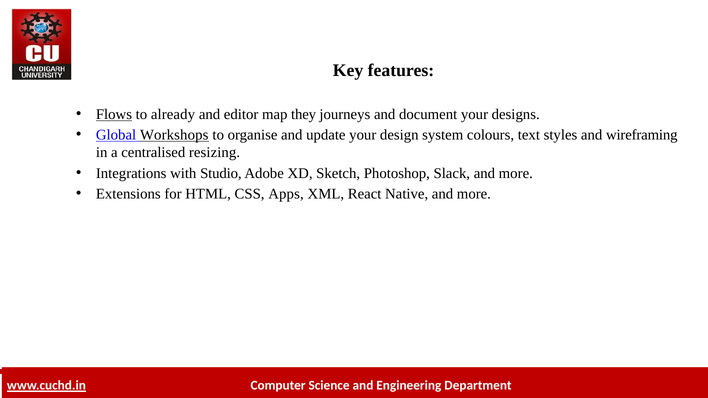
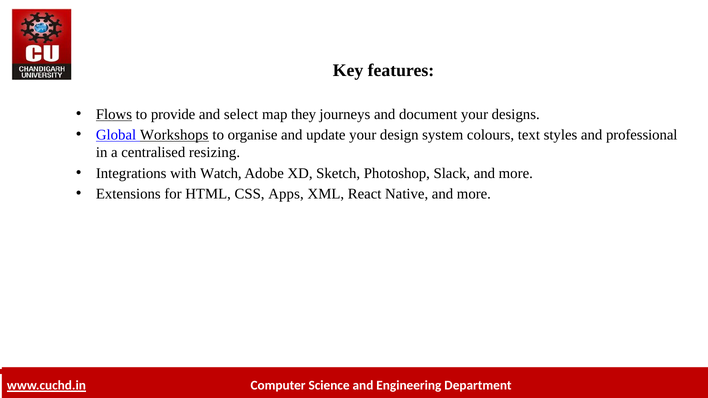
already: already -> provide
editor: editor -> select
wireframing: wireframing -> professional
Studio: Studio -> Watch
